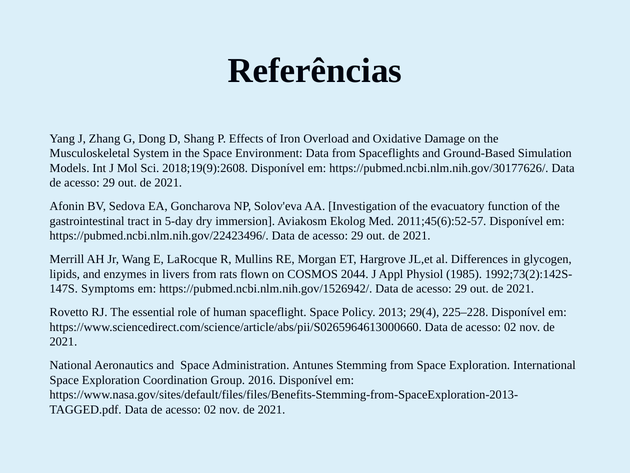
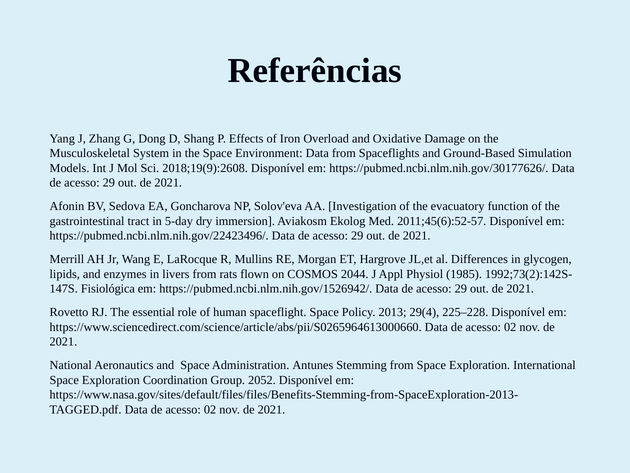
Symptoms: Symptoms -> Fisiológica
2016: 2016 -> 2052
